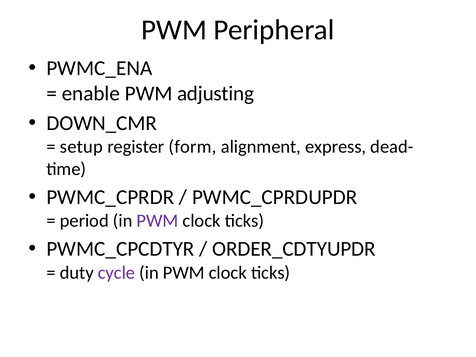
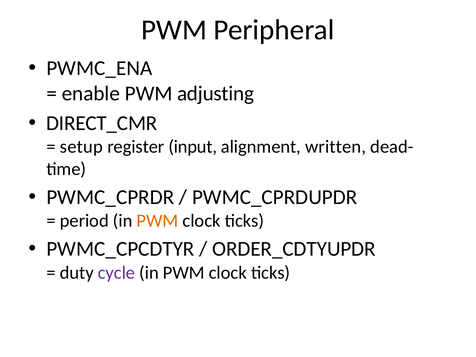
DOWN_CMR: DOWN_CMR -> DIRECT_CMR
form: form -> input
express: express -> written
PWM at (158, 221) colour: purple -> orange
